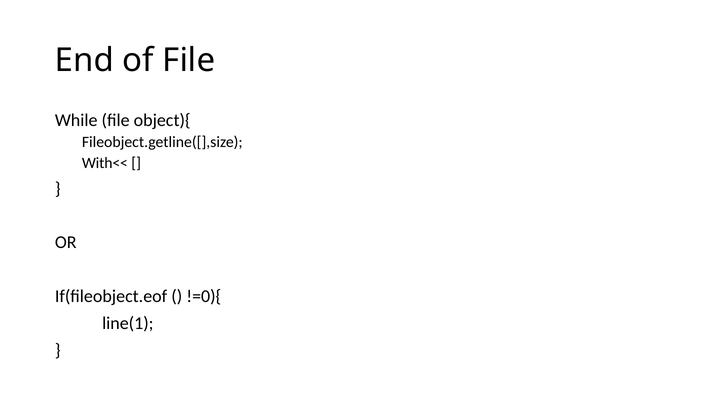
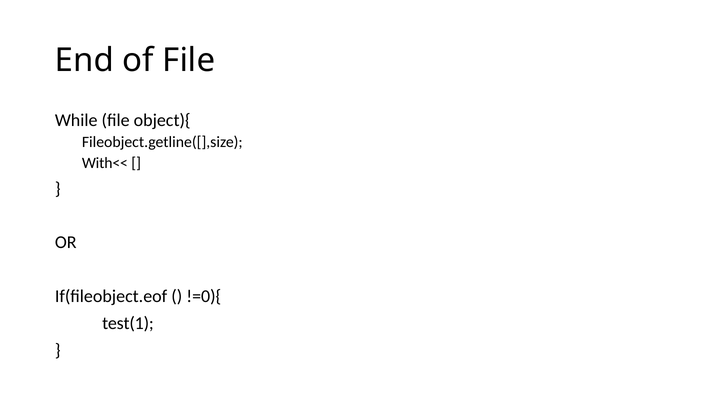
line(1: line(1 -> test(1
